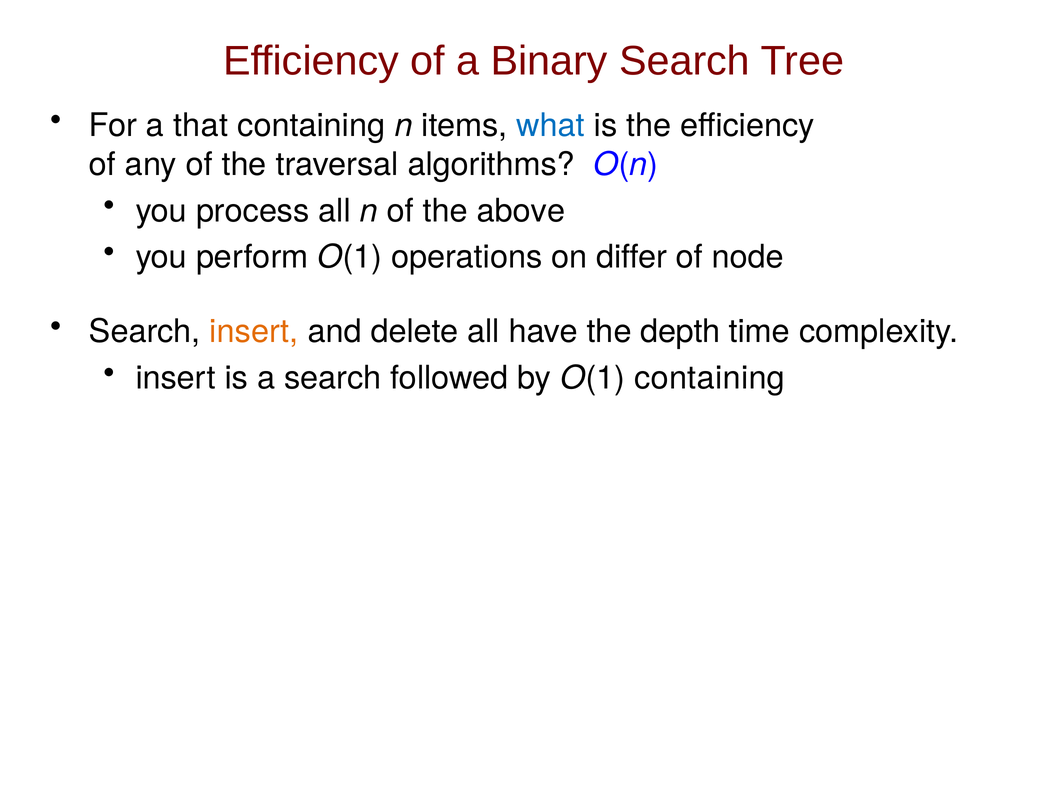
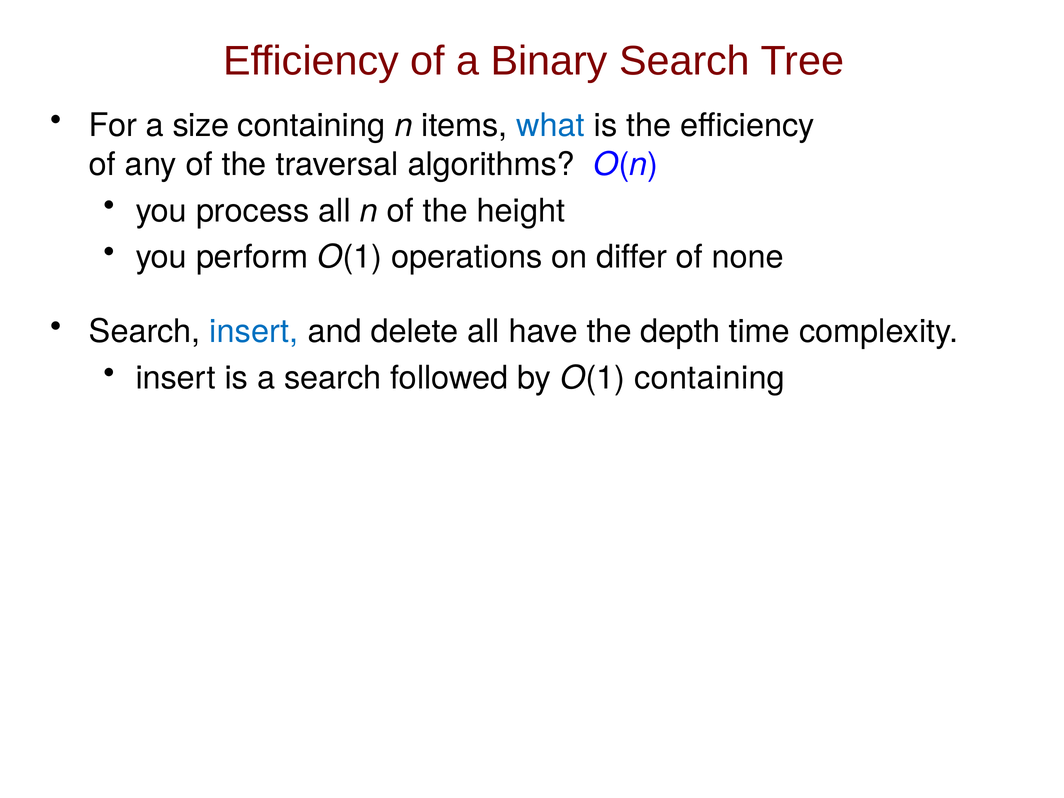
that: that -> size
above: above -> height
node: node -> none
insert at (254, 332) colour: orange -> blue
